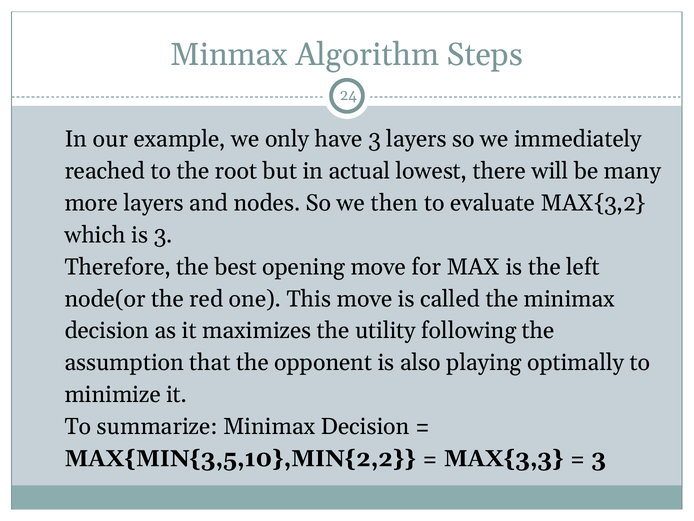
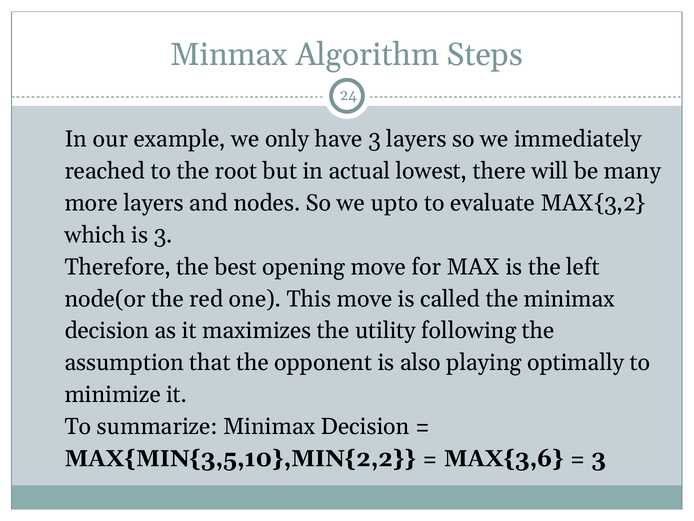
then: then -> upto
MAX{3,3: MAX{3,3 -> MAX{3,6
